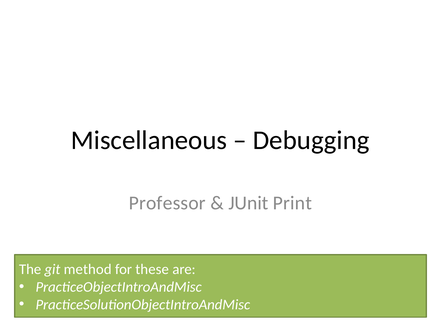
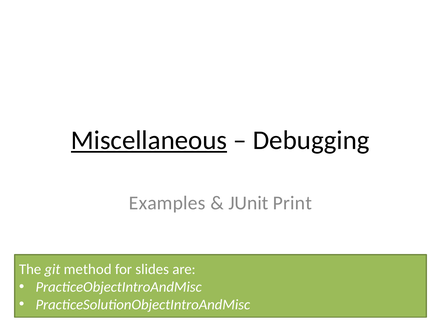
Miscellaneous underline: none -> present
Professor: Professor -> Examples
these: these -> slides
